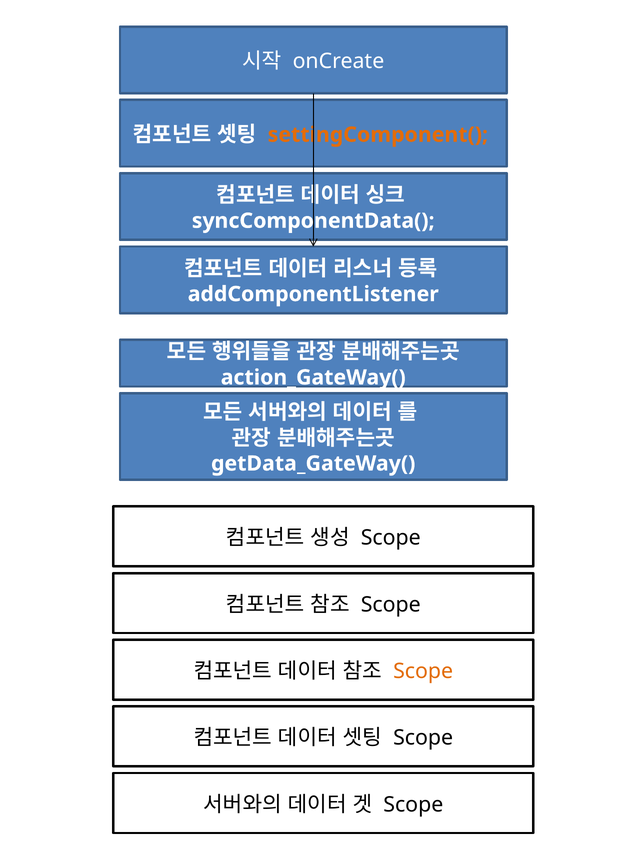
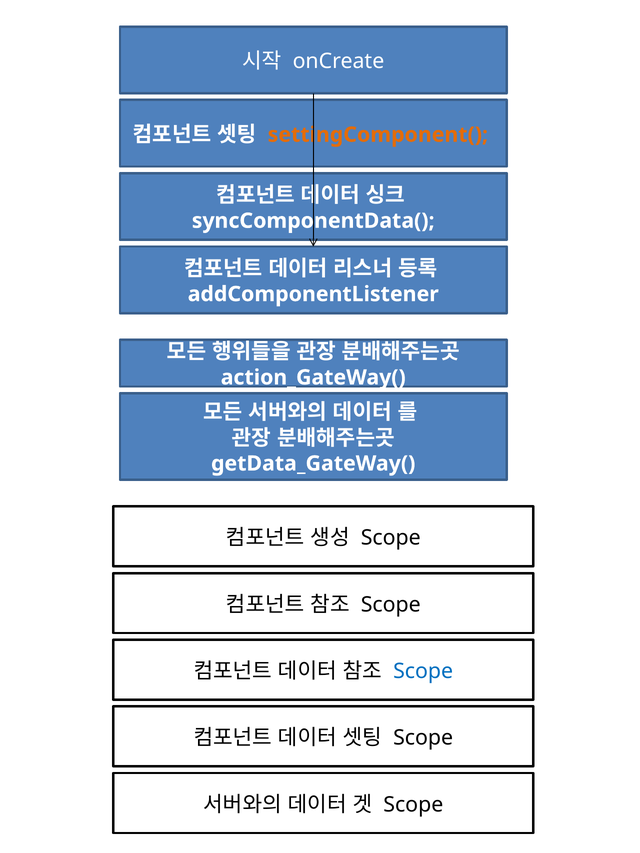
Scope at (423, 671) colour: orange -> blue
